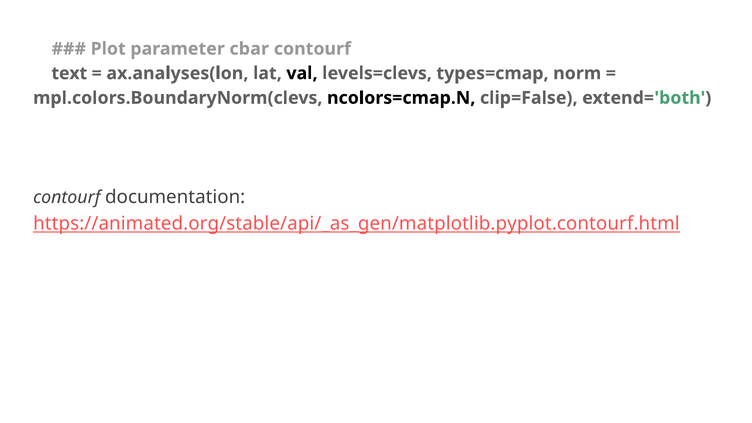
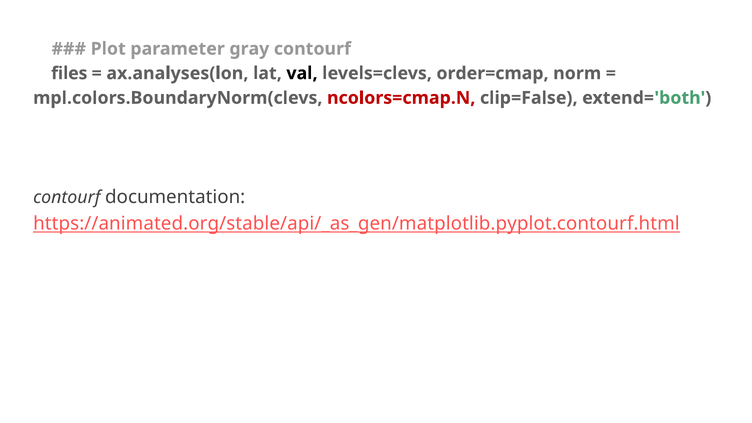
cbar: cbar -> gray
text: text -> files
types=cmap: types=cmap -> order=cmap
ncolors=cmap.N colour: black -> red
